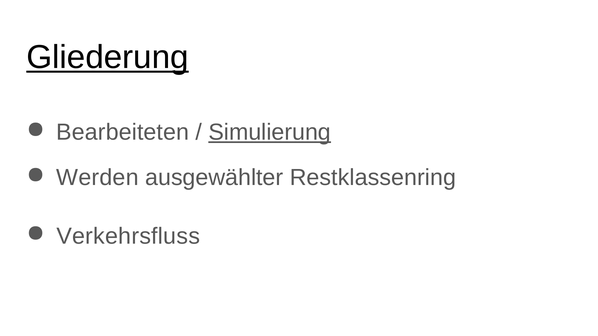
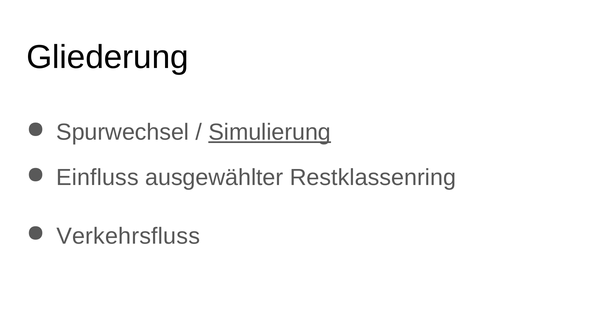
Gliederung underline: present -> none
Bearbeiteten: Bearbeiteten -> Spurwechsel
Werden: Werden -> Einfluss
